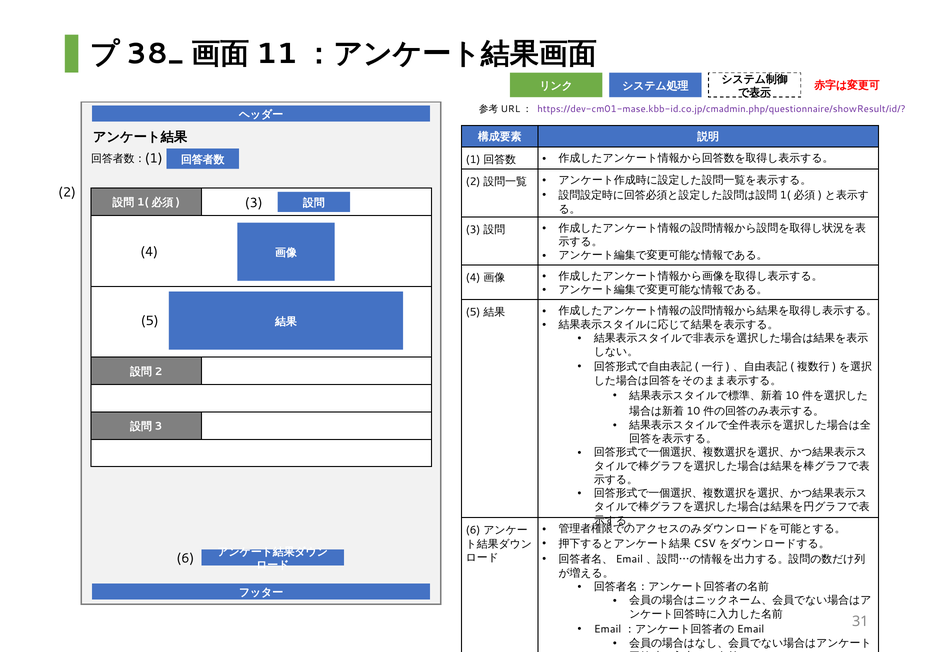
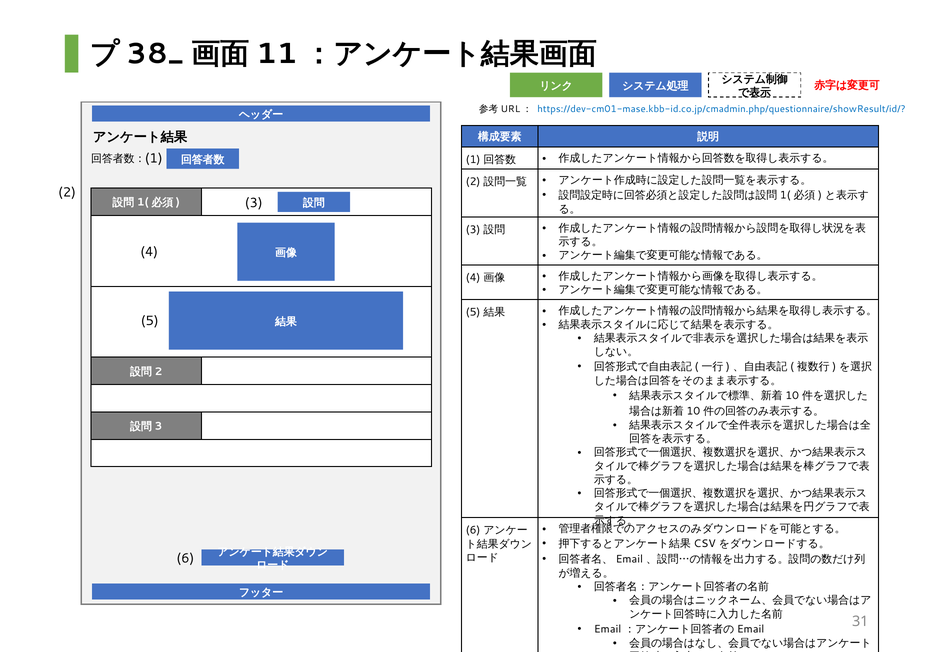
https://dev-cm01-mase.kbb-id.co.jp/cmadmin.php/questionnaire/showResult/id/ colour: purple -> blue
